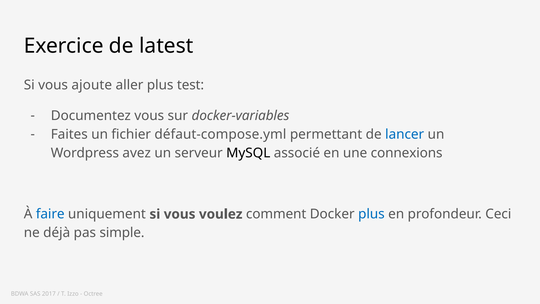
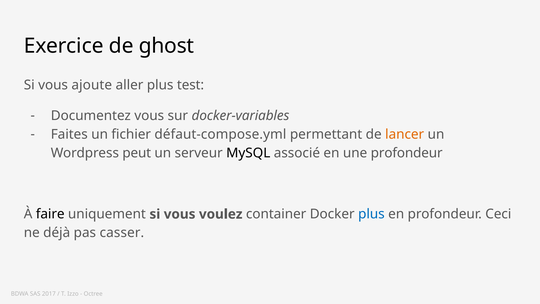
latest: latest -> ghost
lancer colour: blue -> orange
avez: avez -> peut
une connexions: connexions -> profondeur
faire colour: blue -> black
comment: comment -> container
simple: simple -> casser
